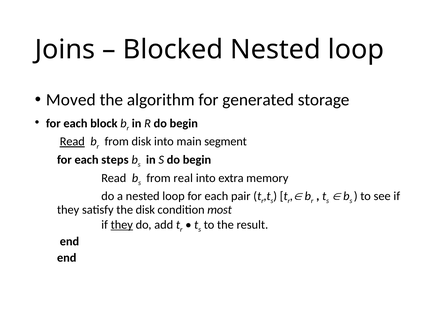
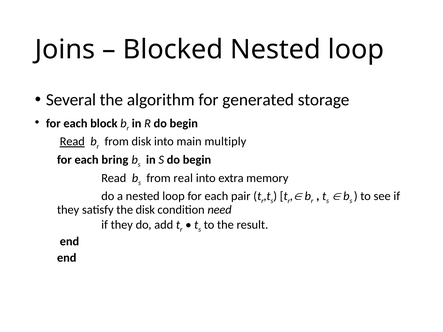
Moved: Moved -> Several
segment: segment -> multiply
steps: steps -> bring
most: most -> need
they at (122, 225) underline: present -> none
